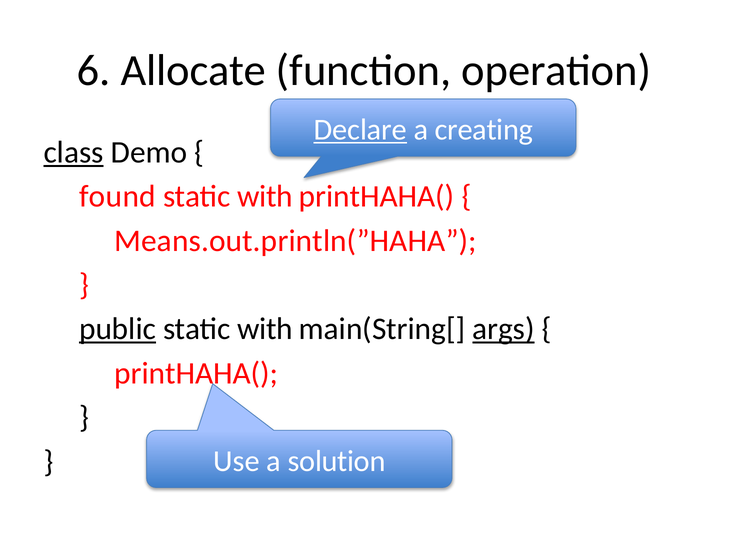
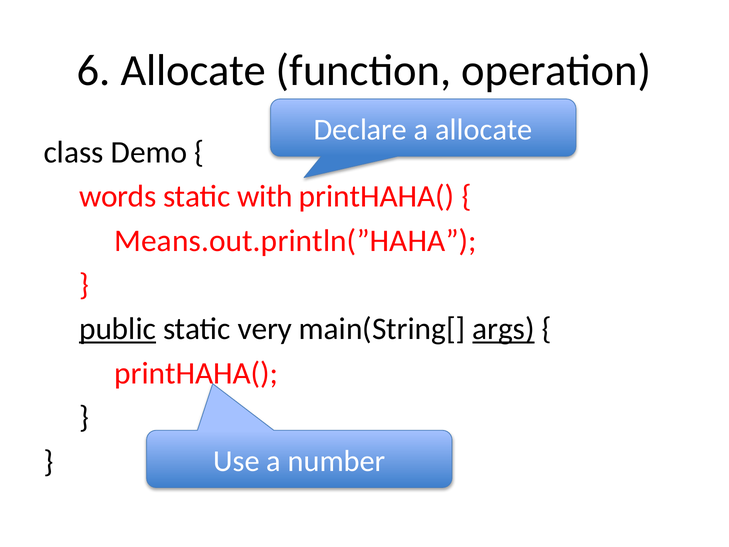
Declare underline: present -> none
a creating: creating -> allocate
class underline: present -> none
found: found -> words
with at (265, 329): with -> very
solution: solution -> number
